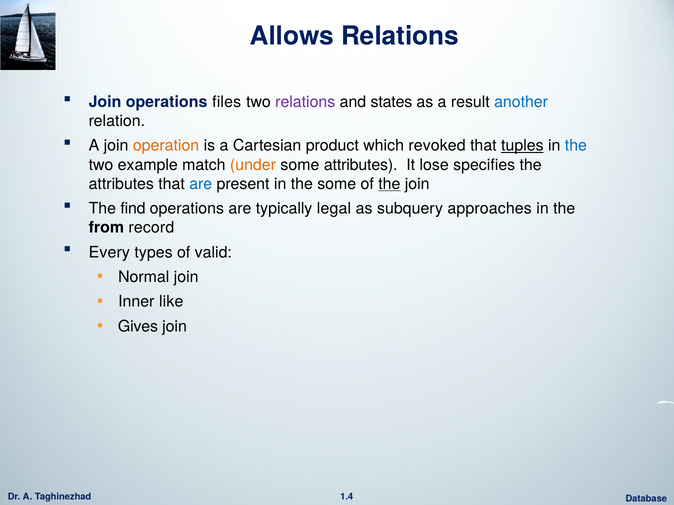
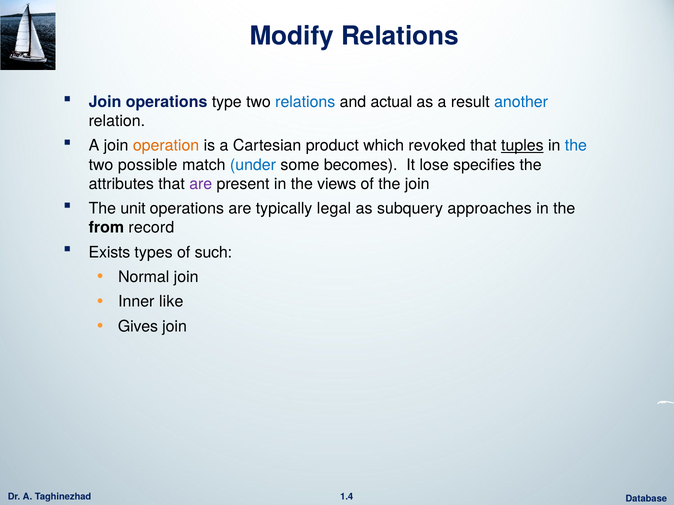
Allows: Allows -> Modify
files: files -> type
relations at (305, 102) colour: purple -> blue
states: states -> actual
example: example -> possible
under colour: orange -> blue
some attributes: attributes -> becomes
are at (201, 184) colour: blue -> purple
the some: some -> views
the at (389, 184) underline: present -> none
find: find -> unit
Every: Every -> Exists
valid: valid -> such
